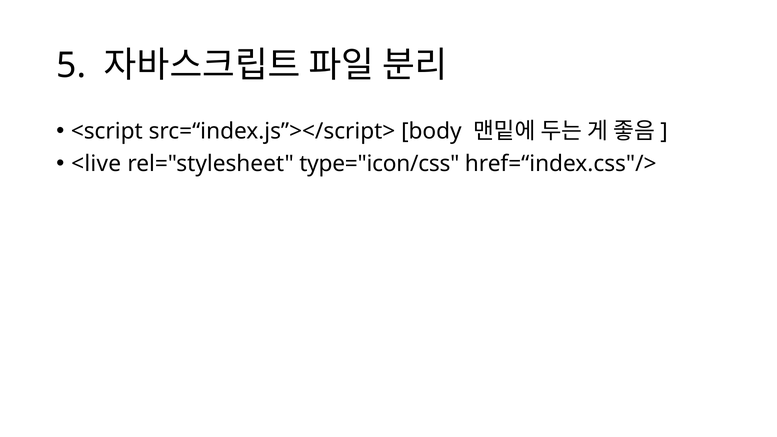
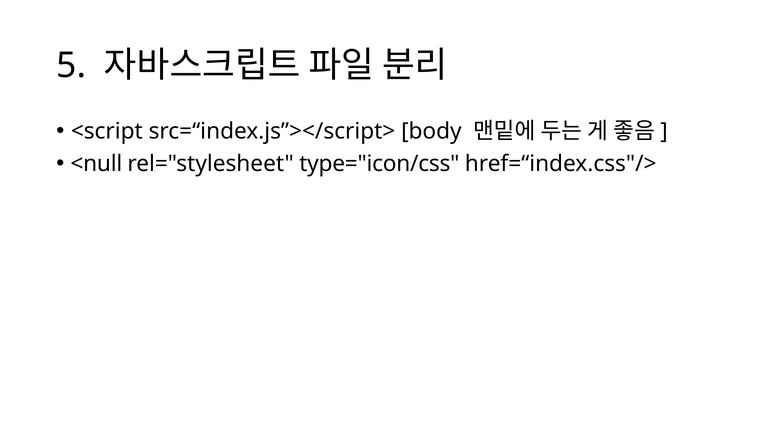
<live: <live -> <null
